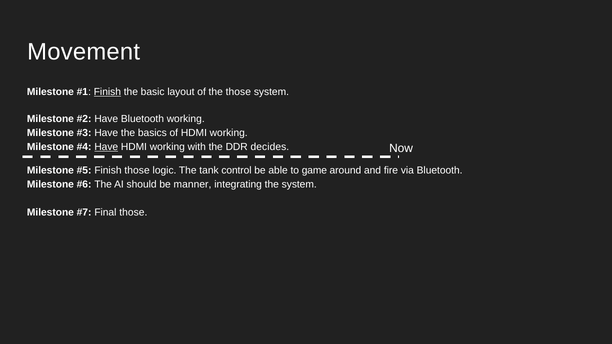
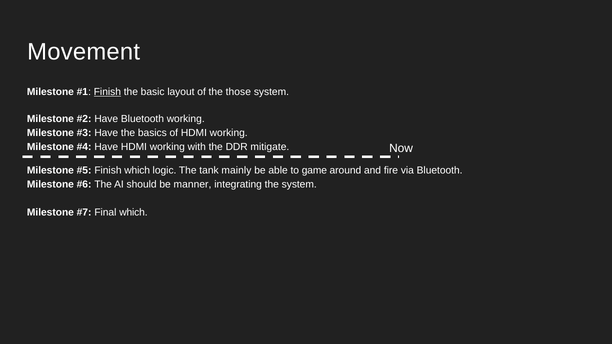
Have at (106, 147) underline: present -> none
decides: decides -> mitigate
Finish those: those -> which
control: control -> mainly
Final those: those -> which
